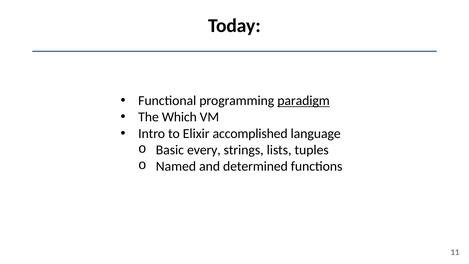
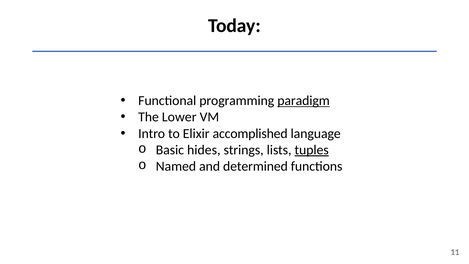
Which: Which -> Lower
every: every -> hides
tuples underline: none -> present
